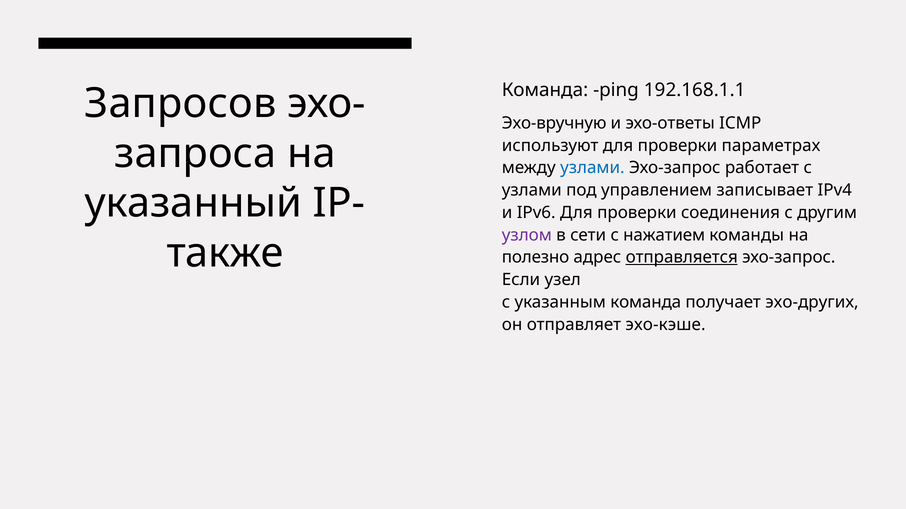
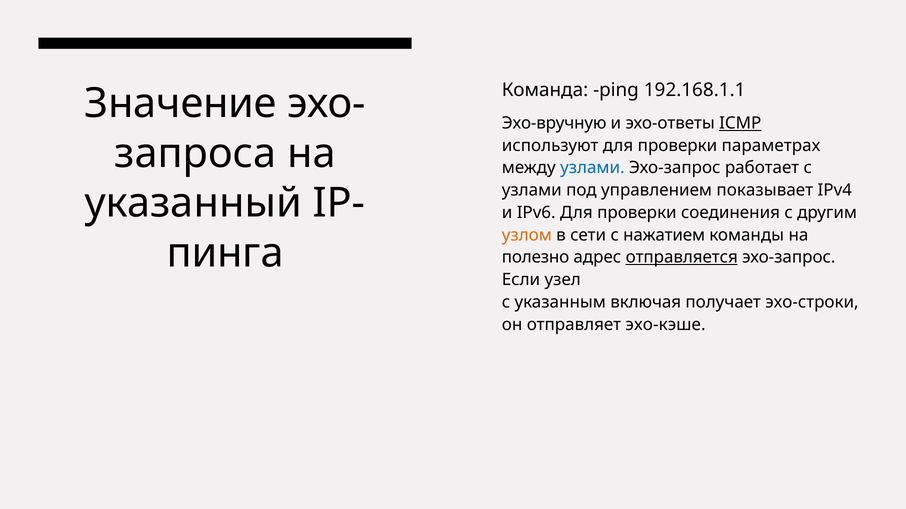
Запросов: Запросов -> Значение
ICMP underline: none -> present
записывает: записывает -> показывает
узлом colour: purple -> orange
также: также -> пинга
указанным команда: команда -> включая
эхо-других: эхо-других -> эхо-строки
